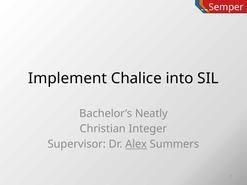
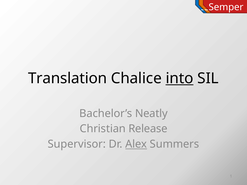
Implement: Implement -> Translation
into underline: none -> present
Integer: Integer -> Release
